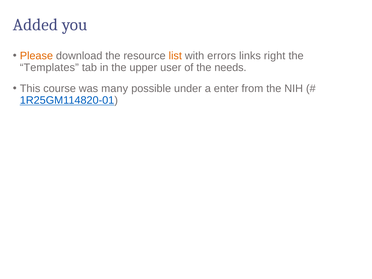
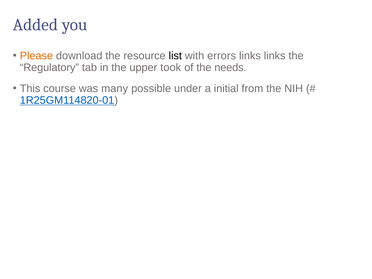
list colour: orange -> black
links right: right -> links
Templates: Templates -> Regulatory
user: user -> took
enter: enter -> initial
